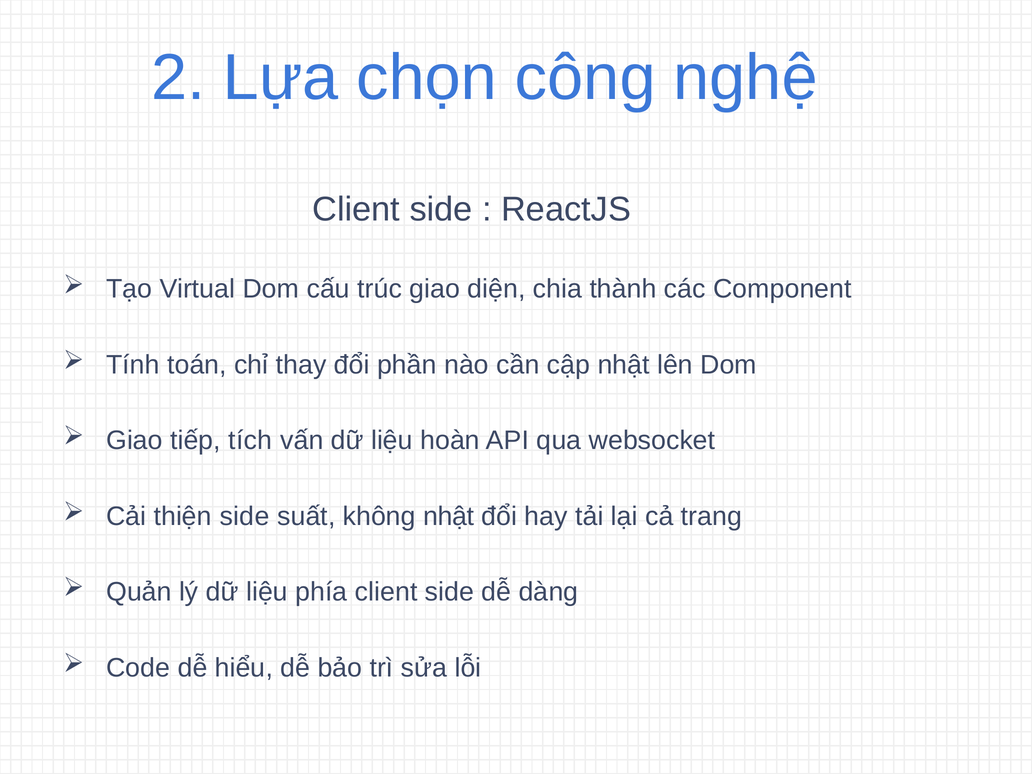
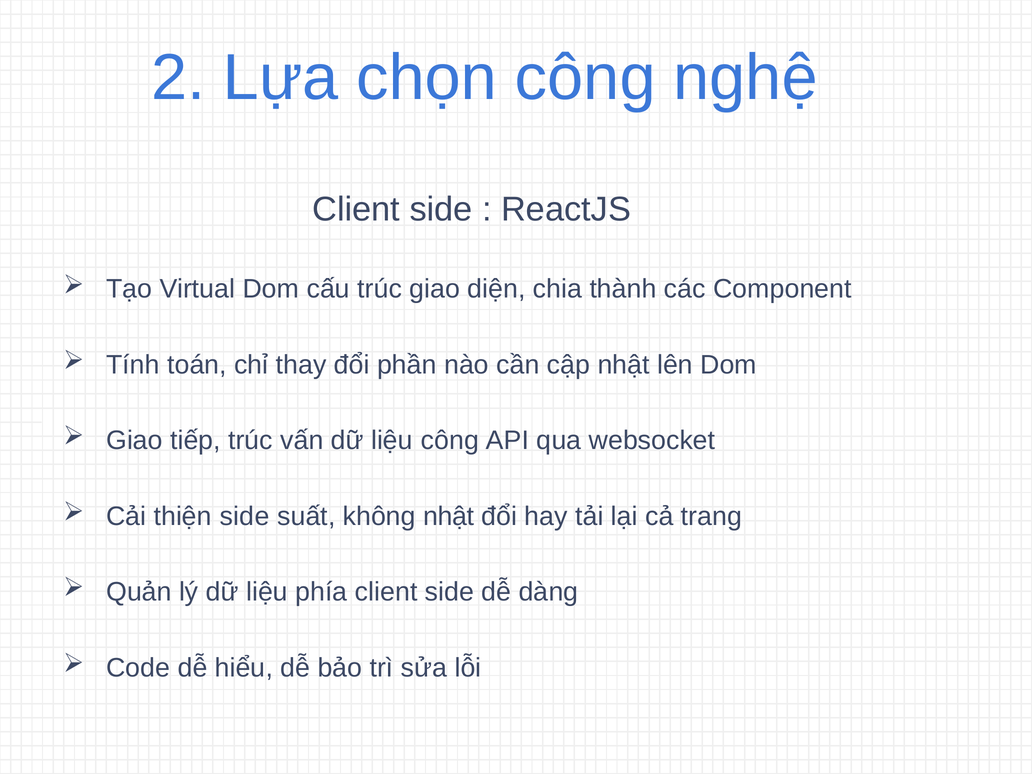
tiếp tích: tích -> trúc
liệu hoàn: hoàn -> công
